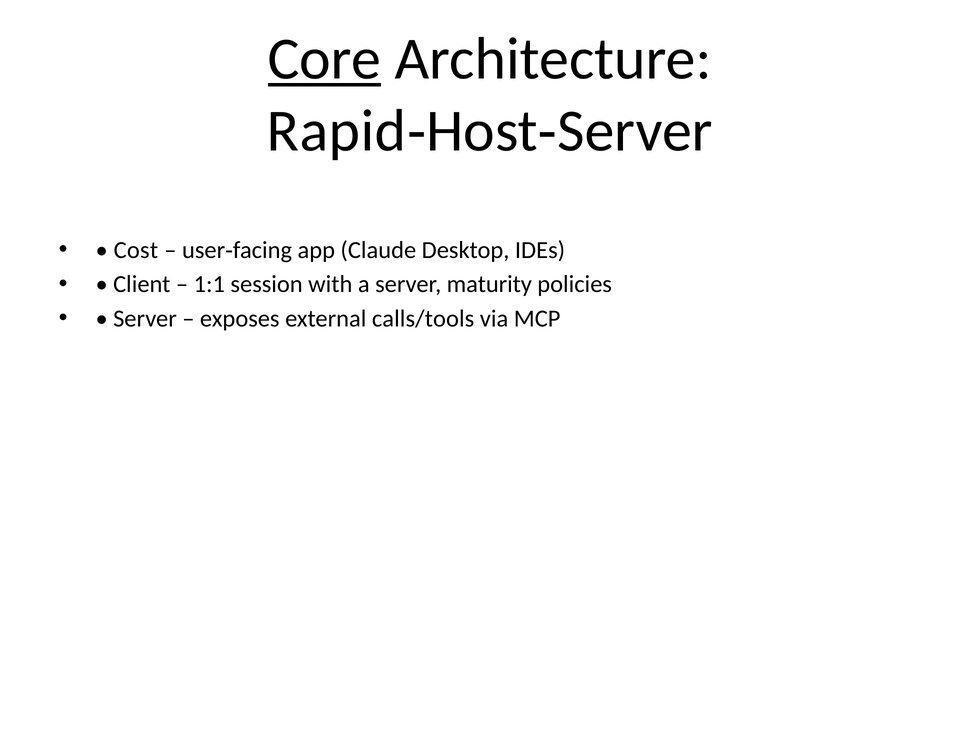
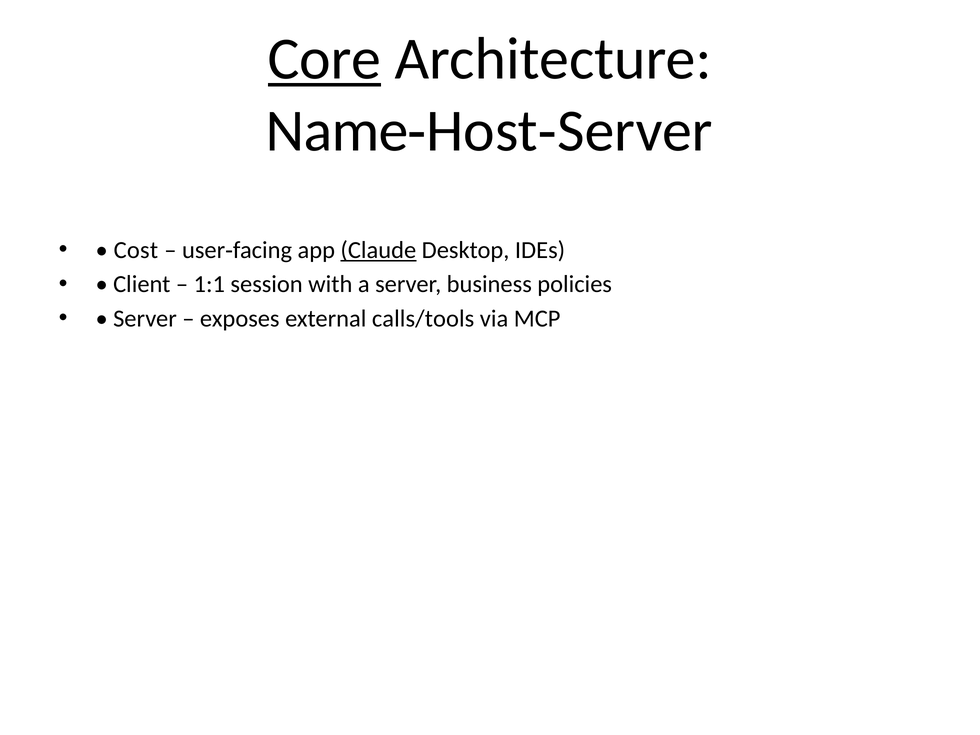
Rapid: Rapid -> Name
Claude underline: none -> present
maturity: maturity -> business
